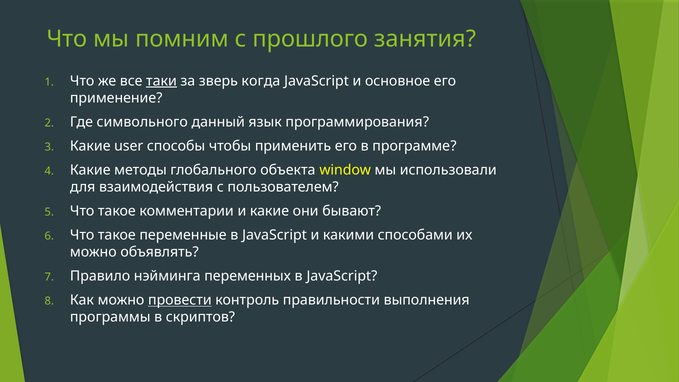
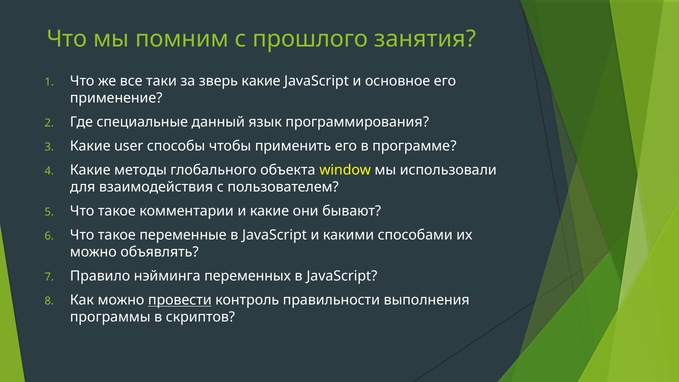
таки underline: present -> none
зверь когда: когда -> какие
символьного: символьного -> специальные
